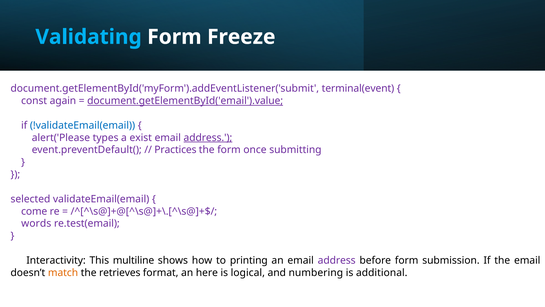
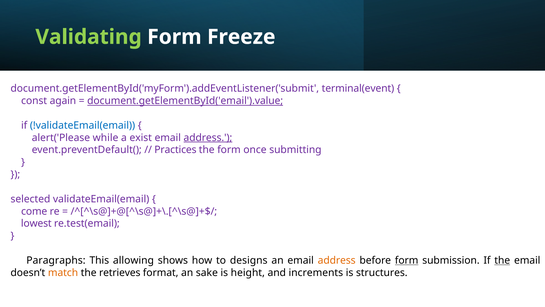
Validating colour: light blue -> light green
types: types -> while
words: words -> lowest
Interactivity: Interactivity -> Paragraphs
multiline: multiline -> allowing
printing: printing -> designs
address at (337, 260) colour: purple -> orange
form at (407, 260) underline: none -> present
the at (502, 260) underline: none -> present
here: here -> sake
logical: logical -> height
numbering: numbering -> increments
additional: additional -> structures
